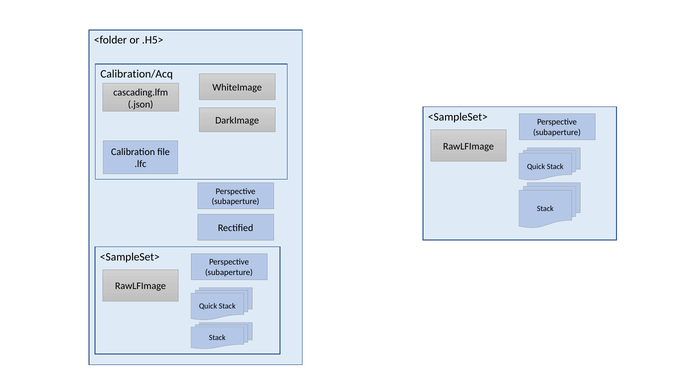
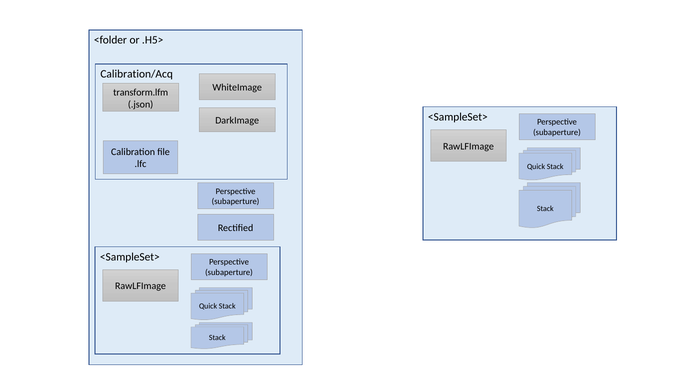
cascading.lfm: cascading.lfm -> transform.lfm
